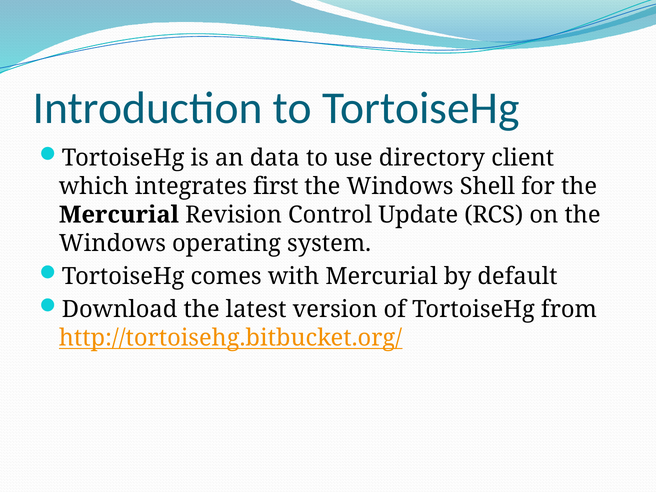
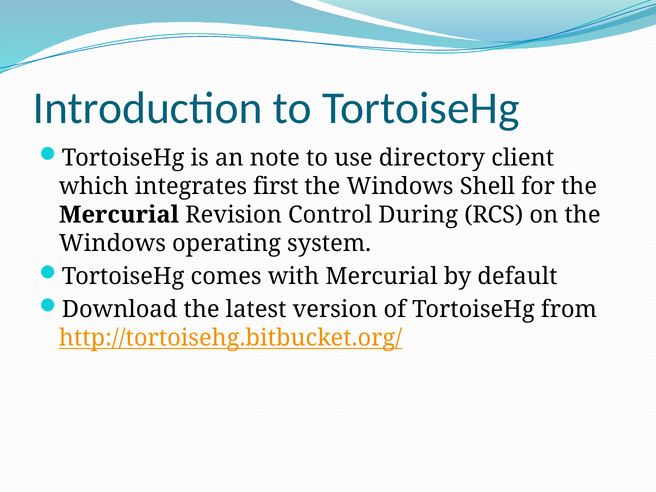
data: data -> note
Update: Update -> During
